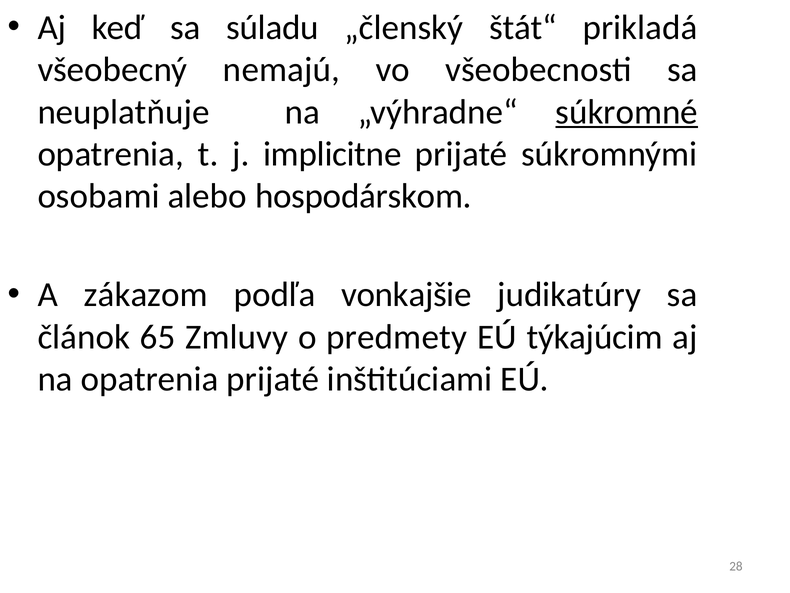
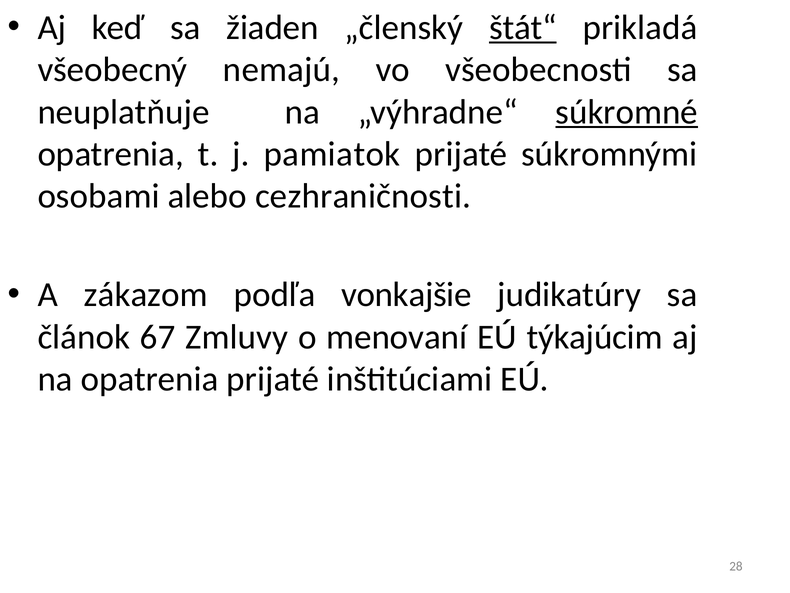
súladu: súladu -> žiaden
štát“ underline: none -> present
implicitne: implicitne -> pamiatok
hospodárskom: hospodárskom -> cezhraničnosti
65: 65 -> 67
predmety: predmety -> menovaní
